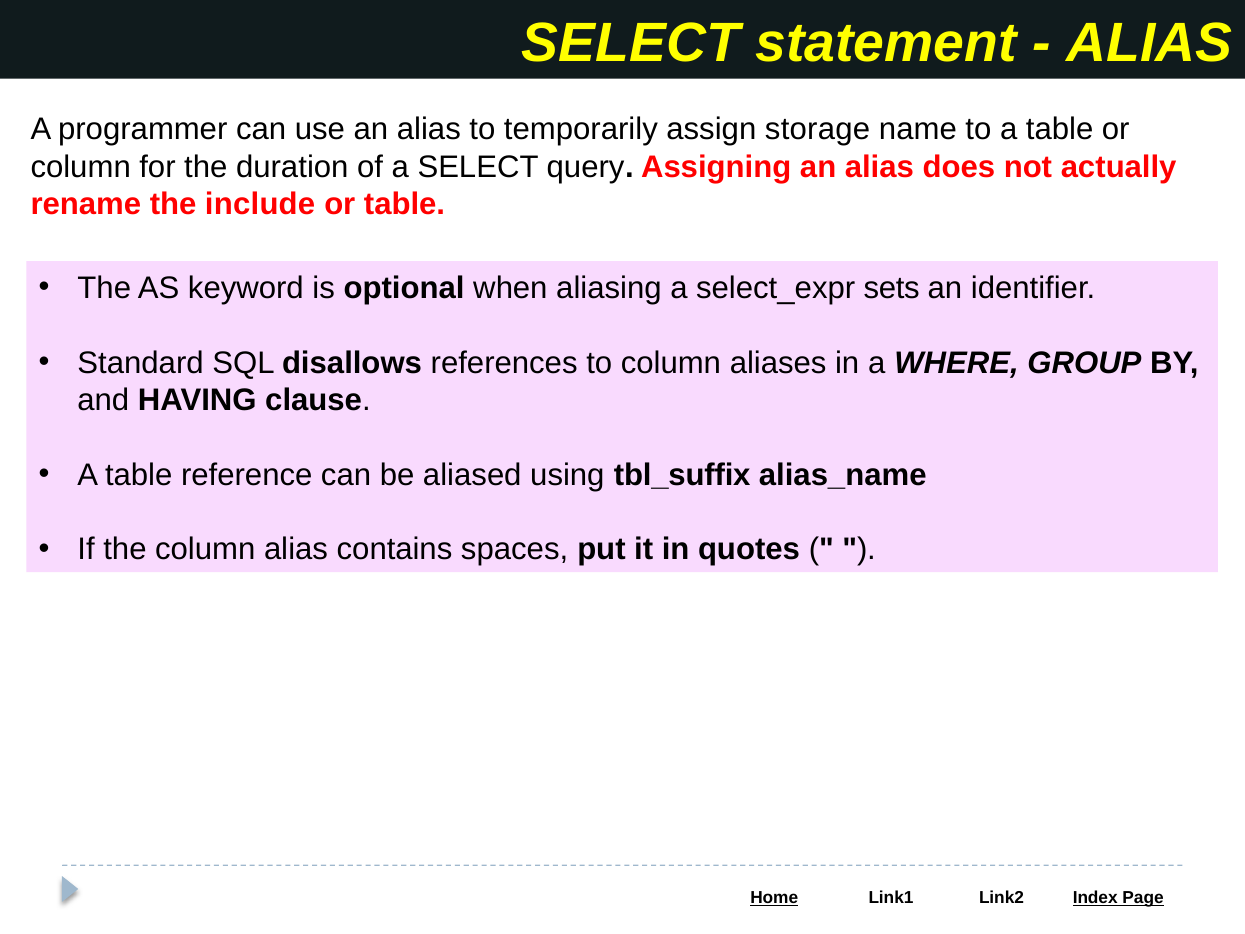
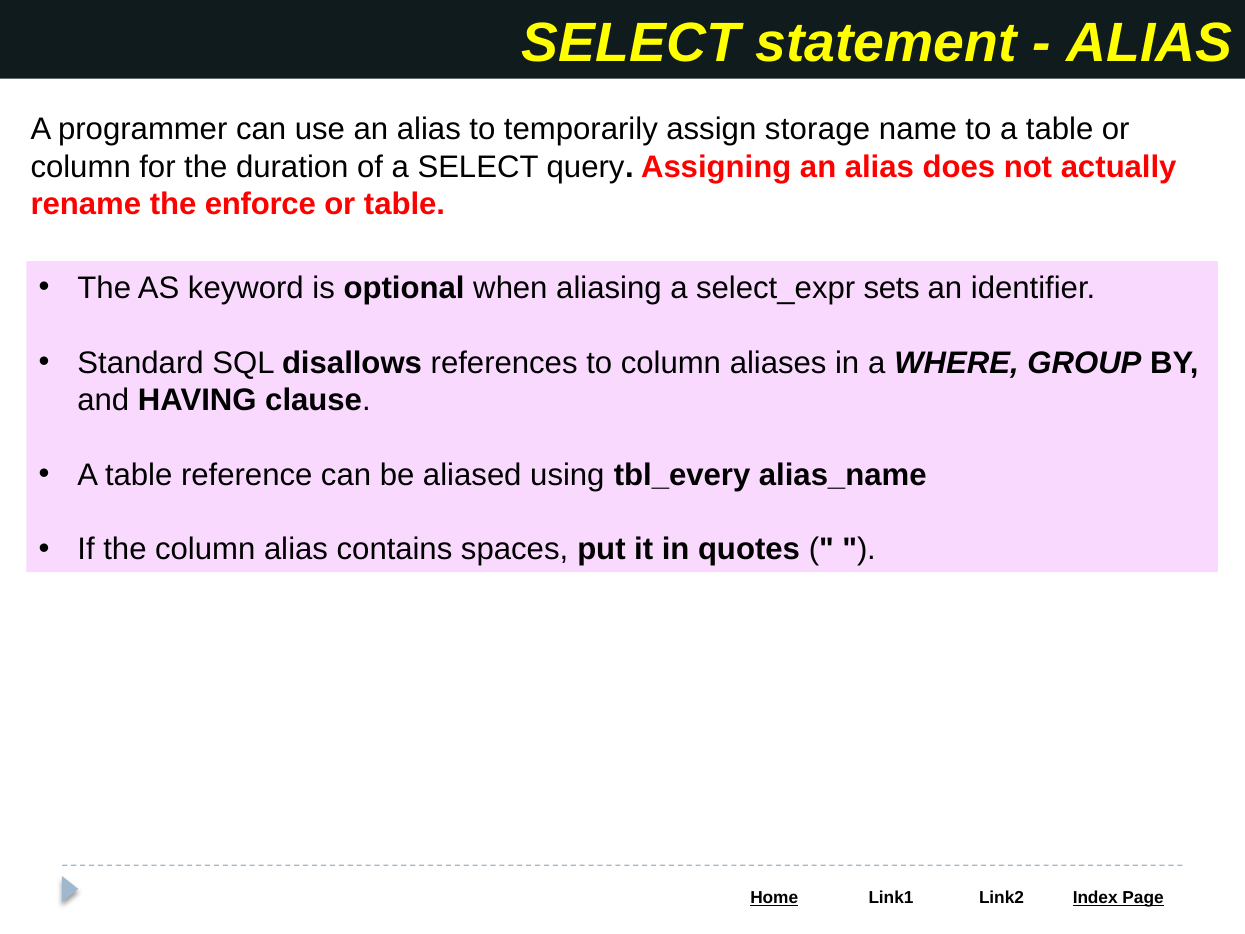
include: include -> enforce
tbl_suffix: tbl_suffix -> tbl_every
